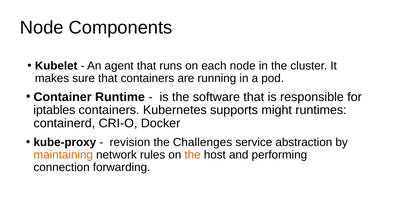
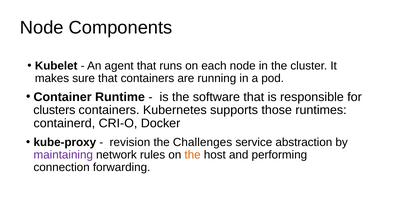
iptables: iptables -> clusters
might: might -> those
maintaining colour: orange -> purple
